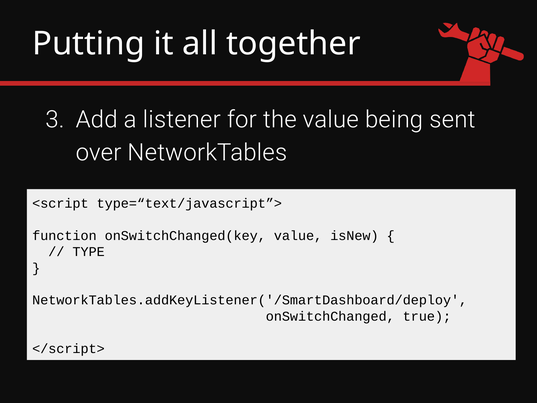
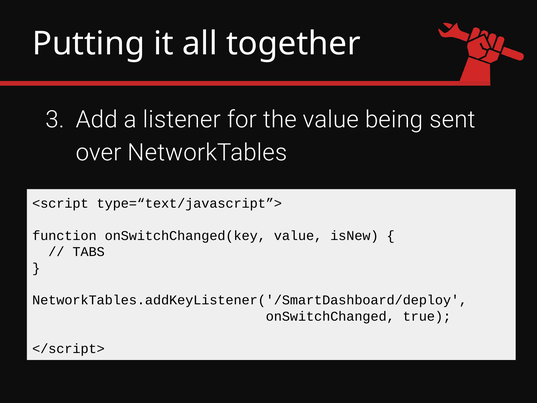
TYPE: TYPE -> TABS
